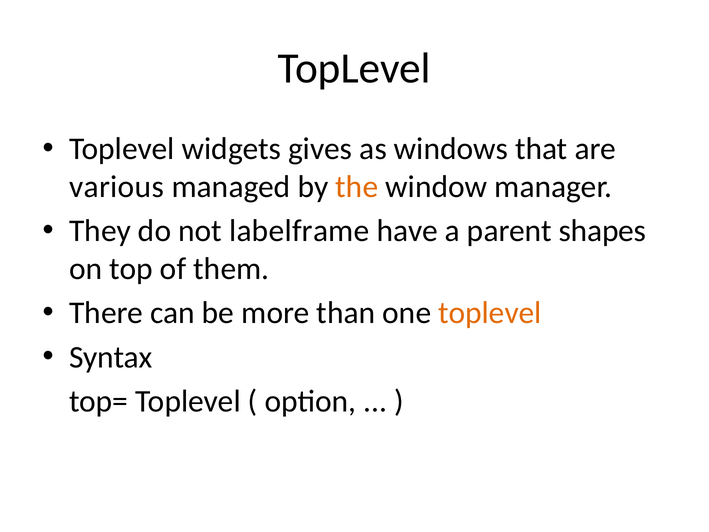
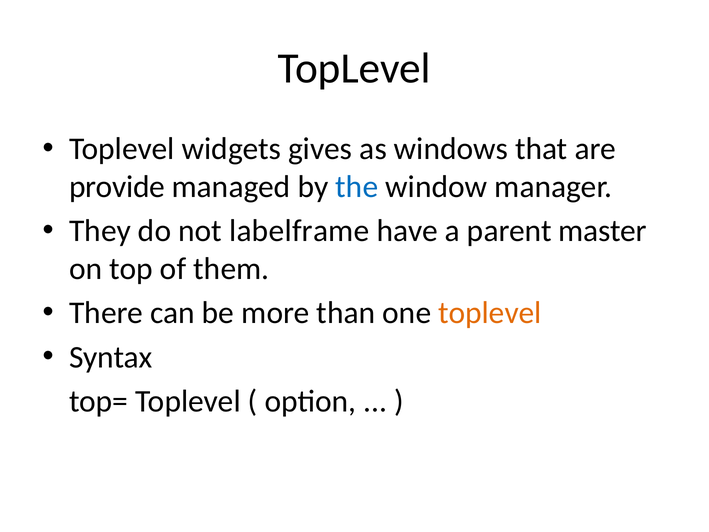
various: various -> provide
the colour: orange -> blue
shapes: shapes -> master
